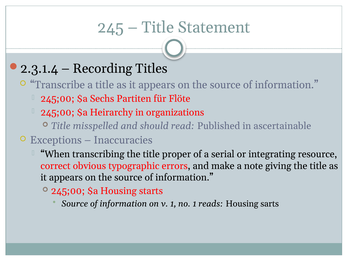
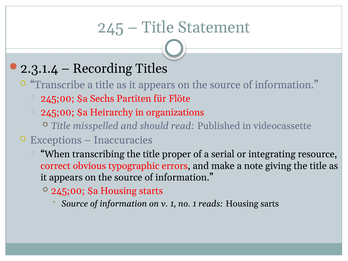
ascertainable: ascertainable -> videocassette
